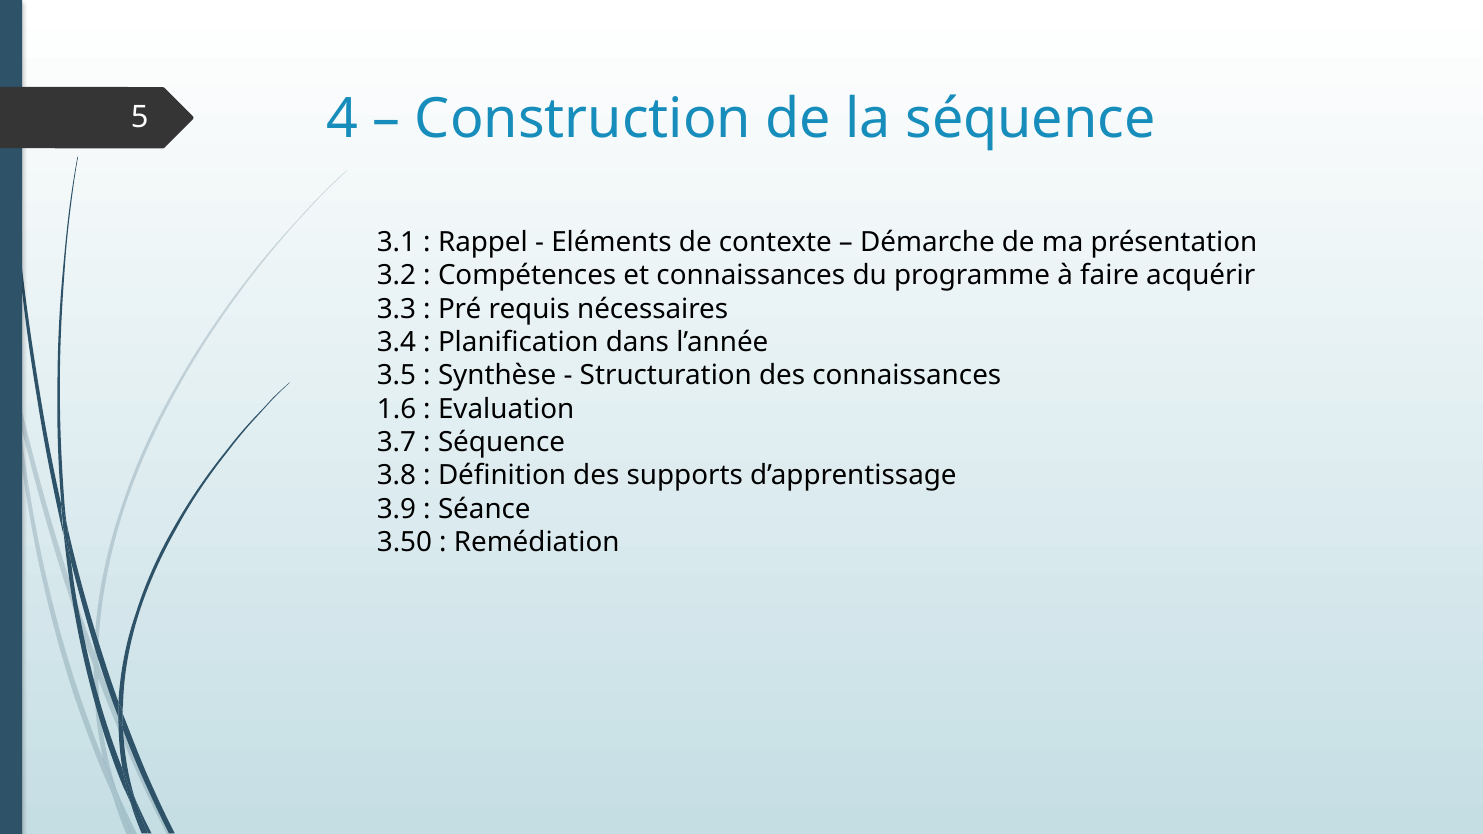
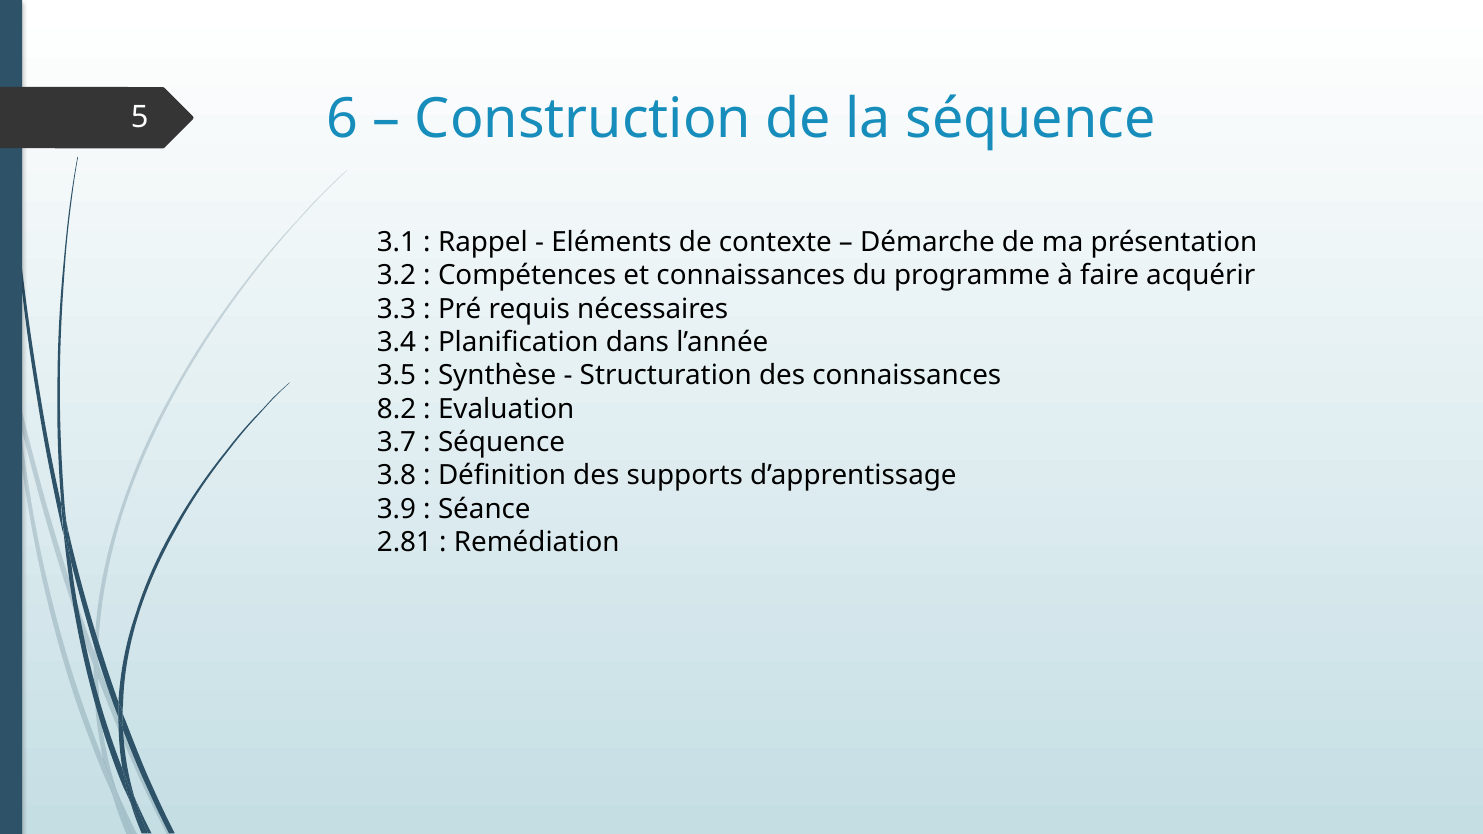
4: 4 -> 6
1.6: 1.6 -> 8.2
3.50: 3.50 -> 2.81
